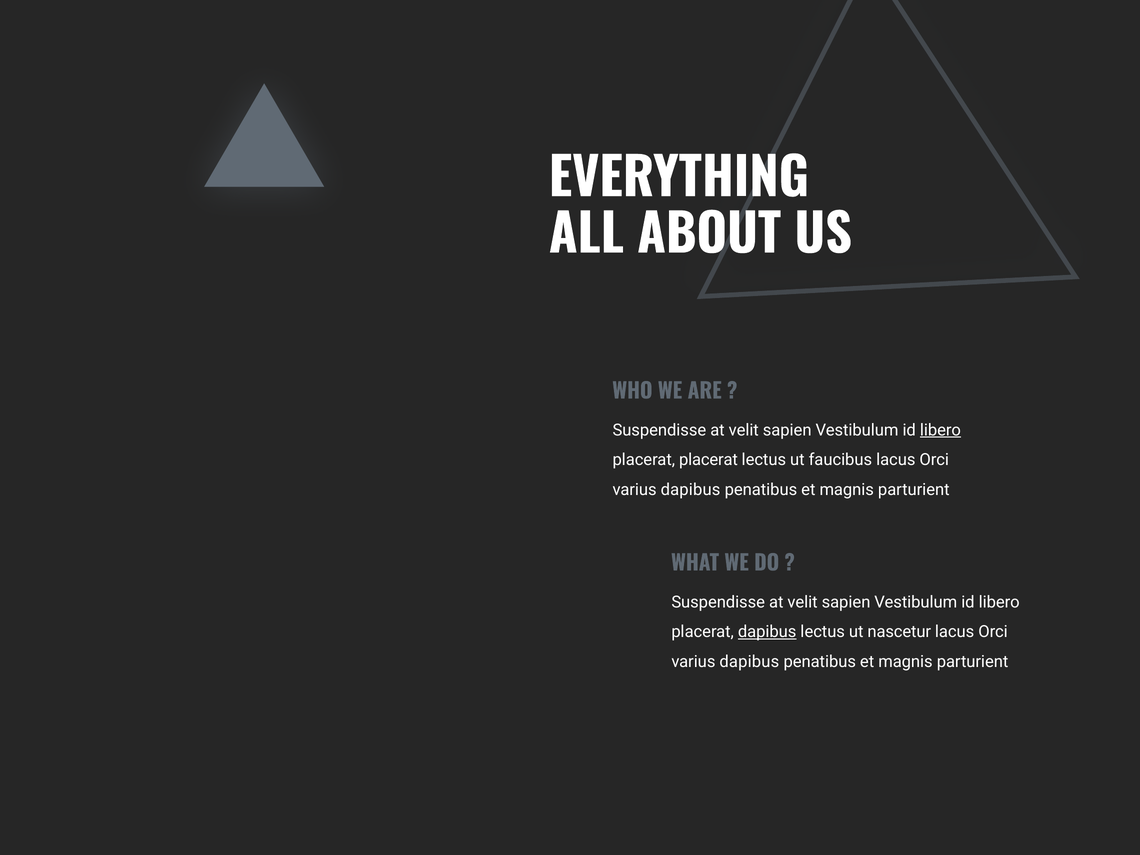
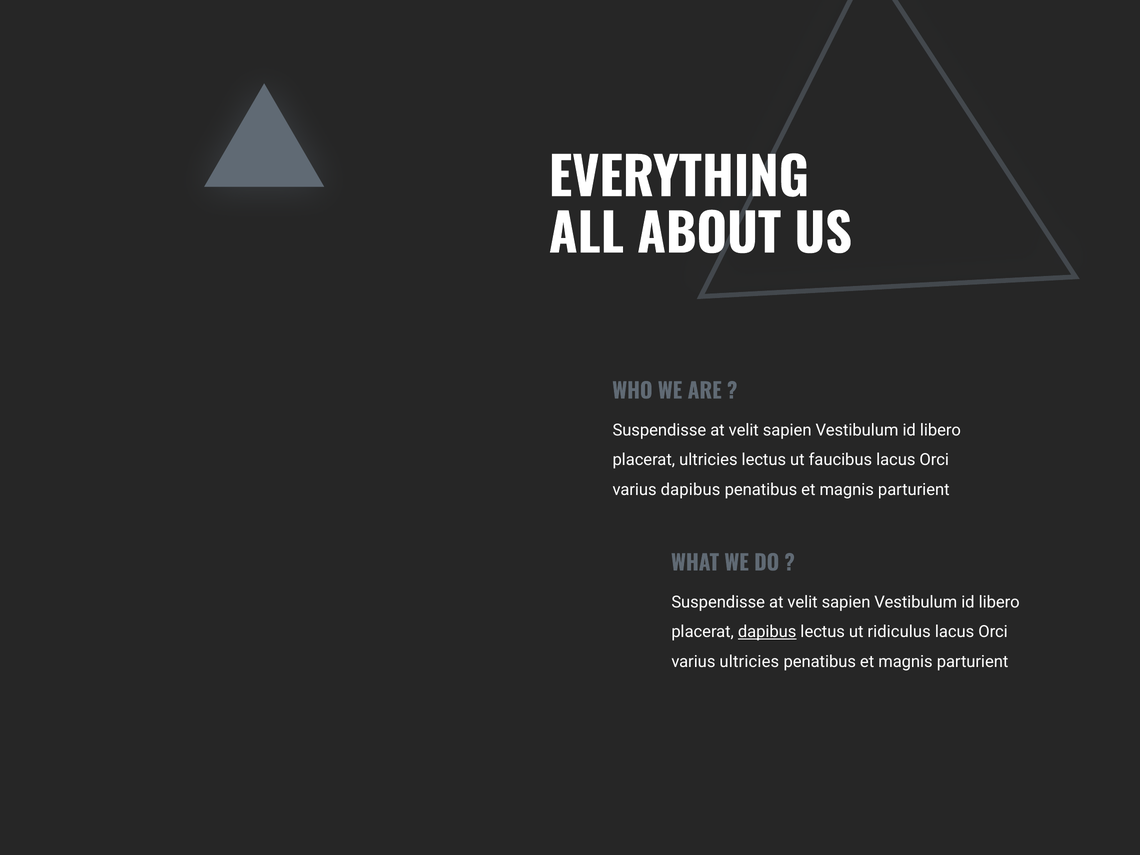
libero at (940, 430) underline: present -> none
placerat placerat: placerat -> ultricies
nascetur: nascetur -> ridiculus
dapibus at (749, 662): dapibus -> ultricies
